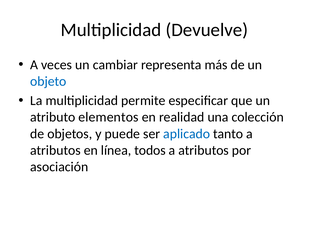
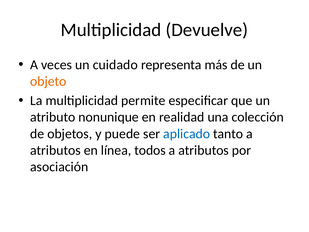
cambiar: cambiar -> cuidado
objeto colour: blue -> orange
elementos: elementos -> nonunique
